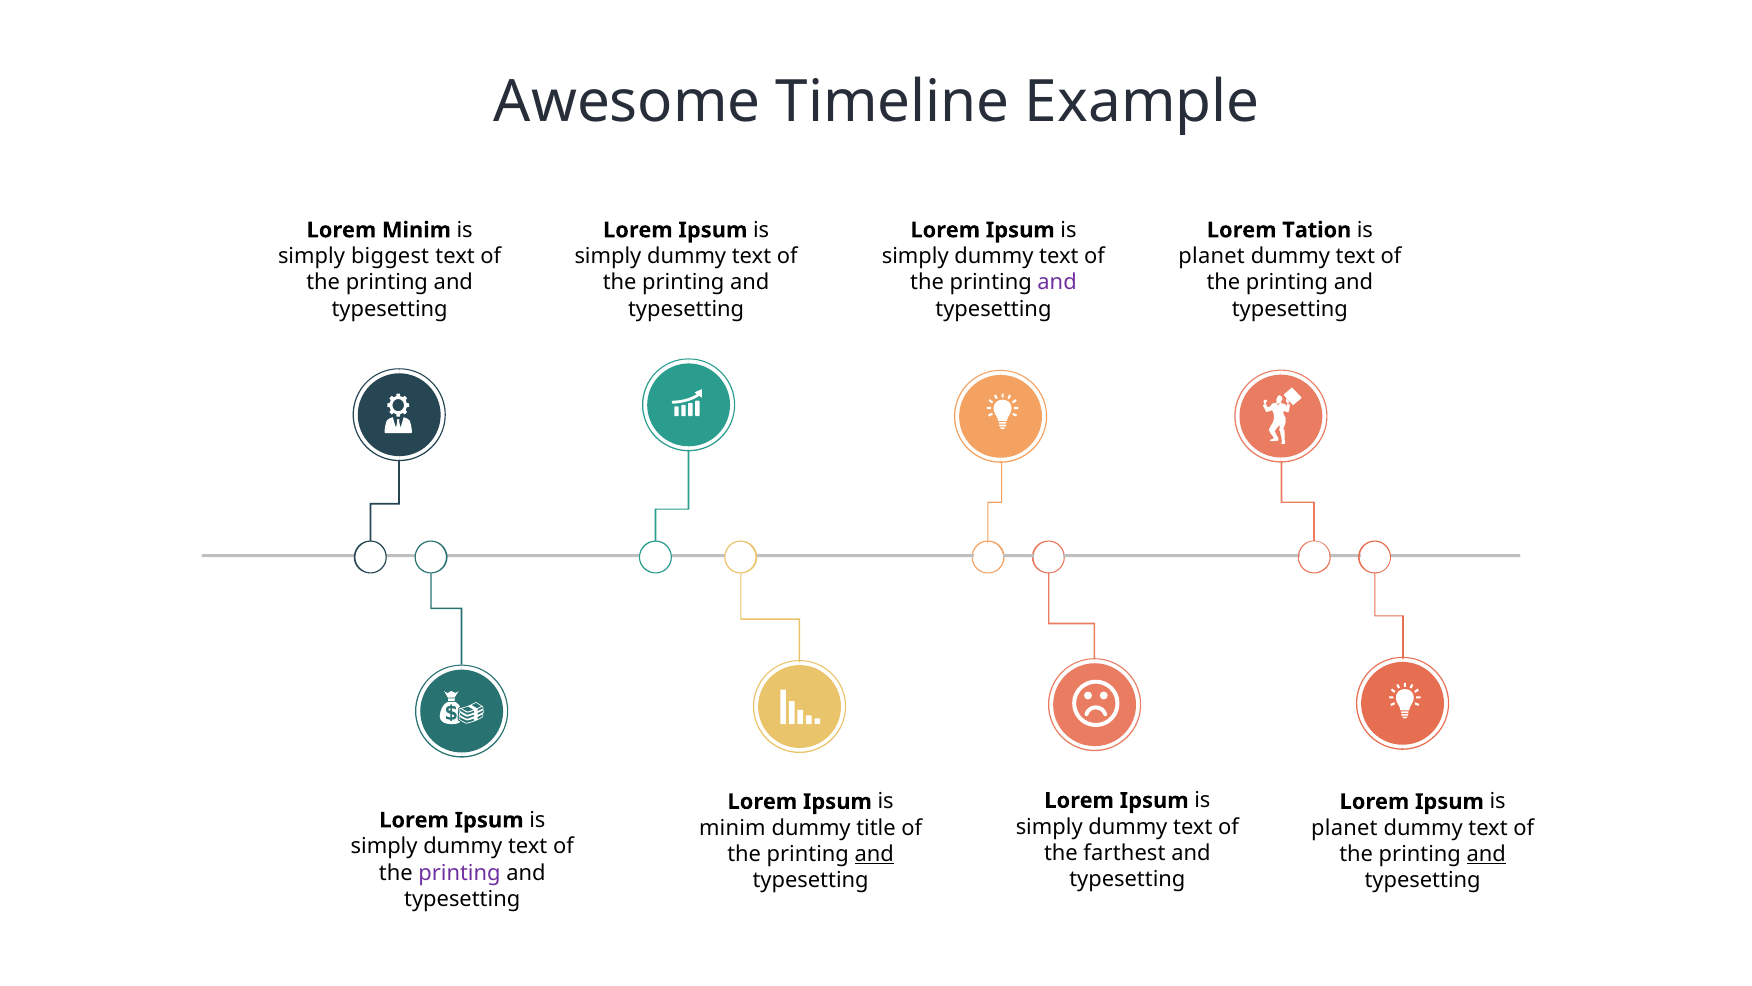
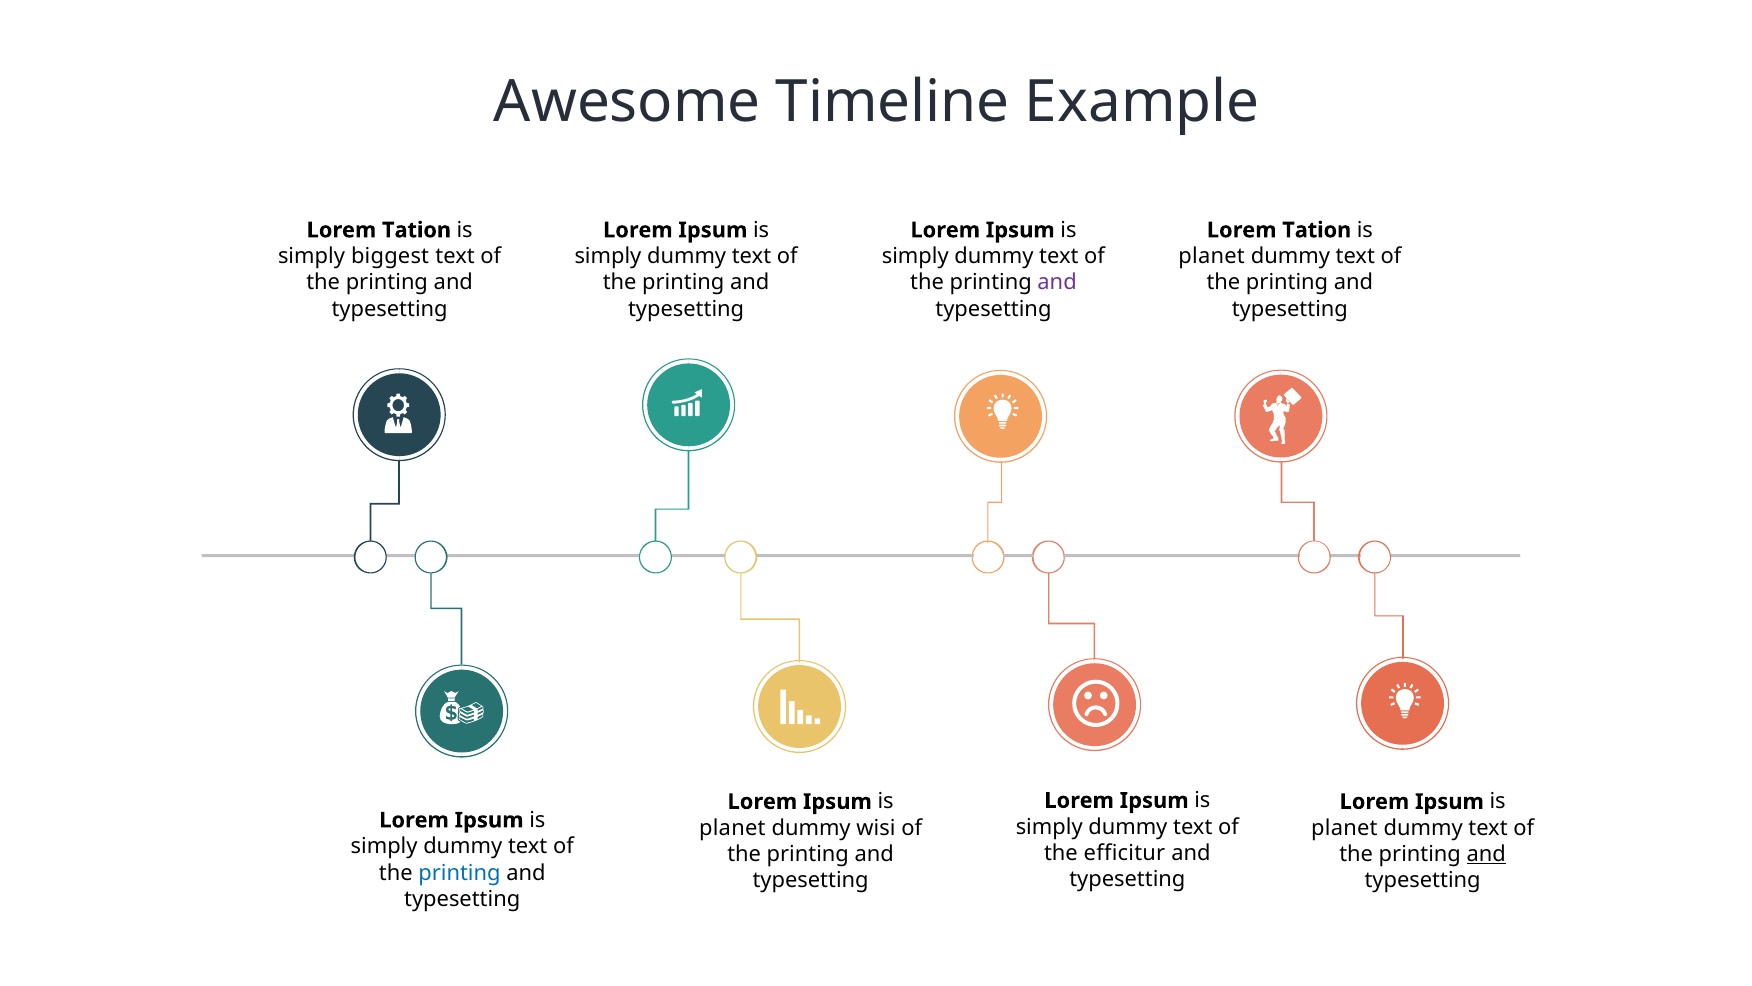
Minim at (416, 230): Minim -> Tation
minim at (732, 828): minim -> planet
title: title -> wisi
farthest: farthest -> efficitur
and at (874, 854) underline: present -> none
printing at (459, 872) colour: purple -> blue
